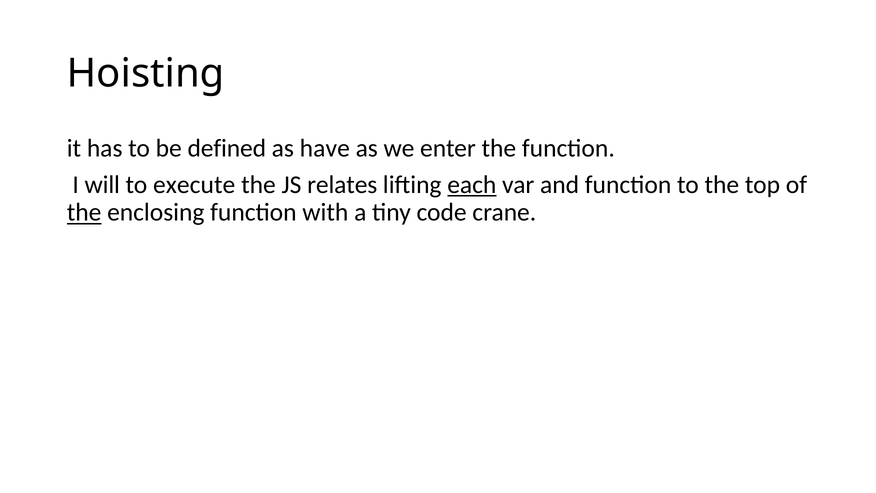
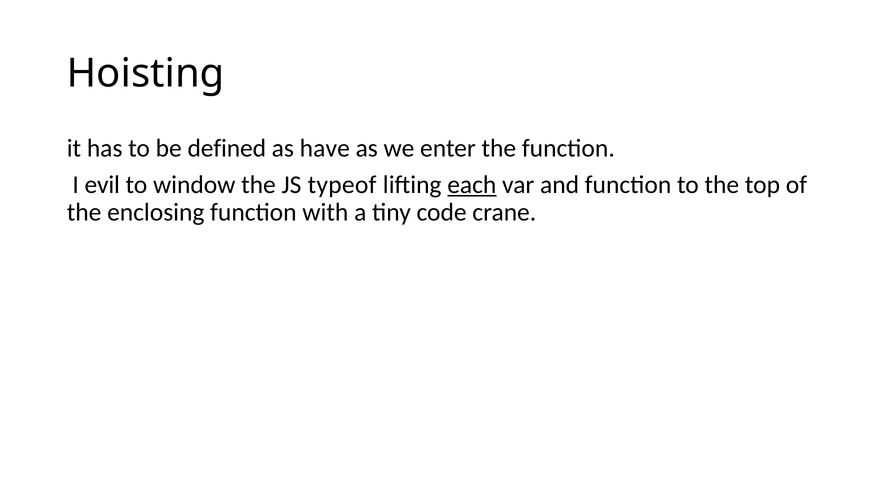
will: will -> evil
execute: execute -> window
relates: relates -> typeof
the at (84, 212) underline: present -> none
